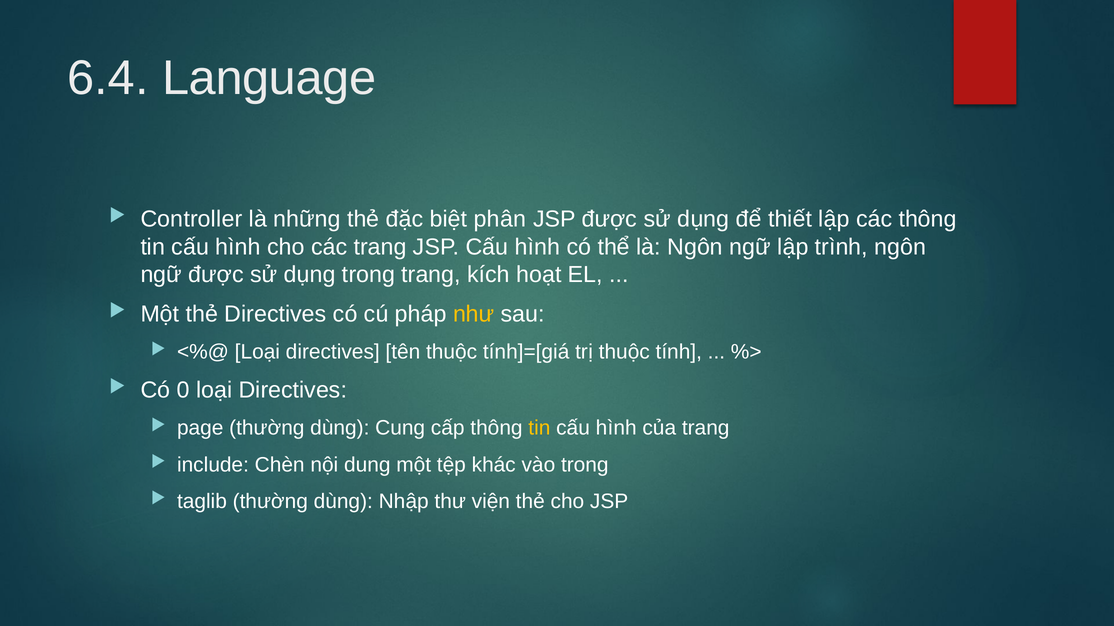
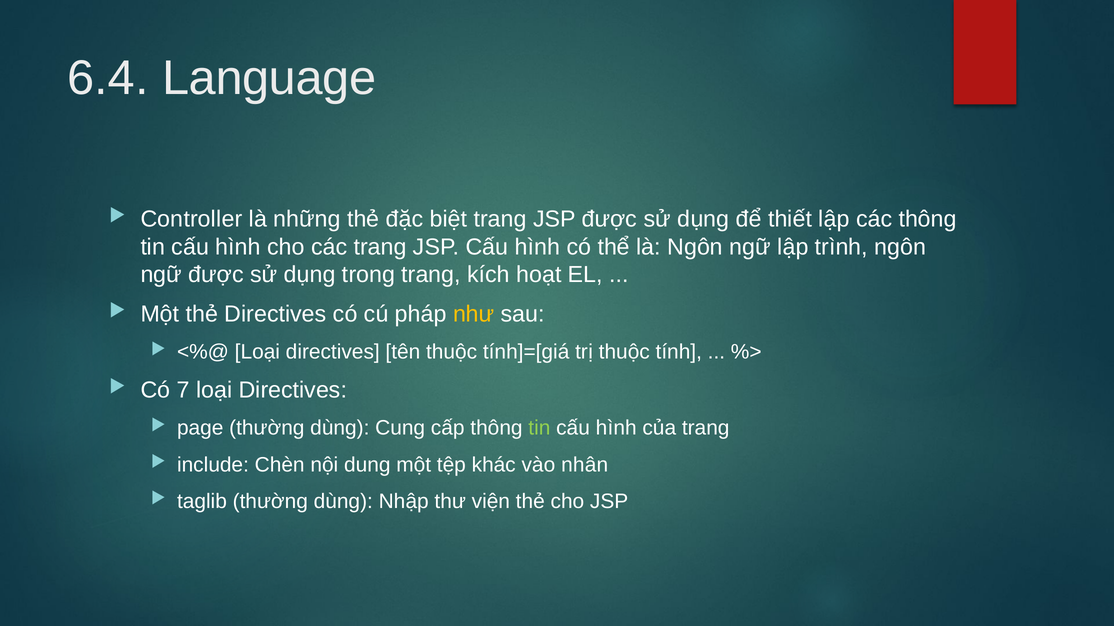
biệt phân: phân -> trang
0: 0 -> 7
tin at (539, 429) colour: yellow -> light green
vào trong: trong -> nhân
